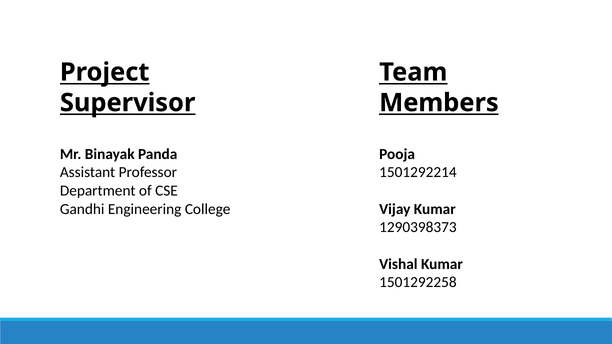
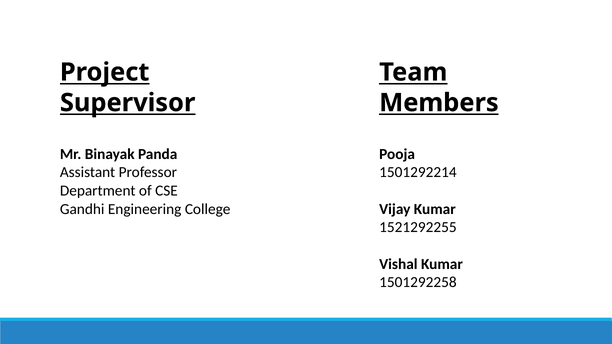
1290398373: 1290398373 -> 1521292255
